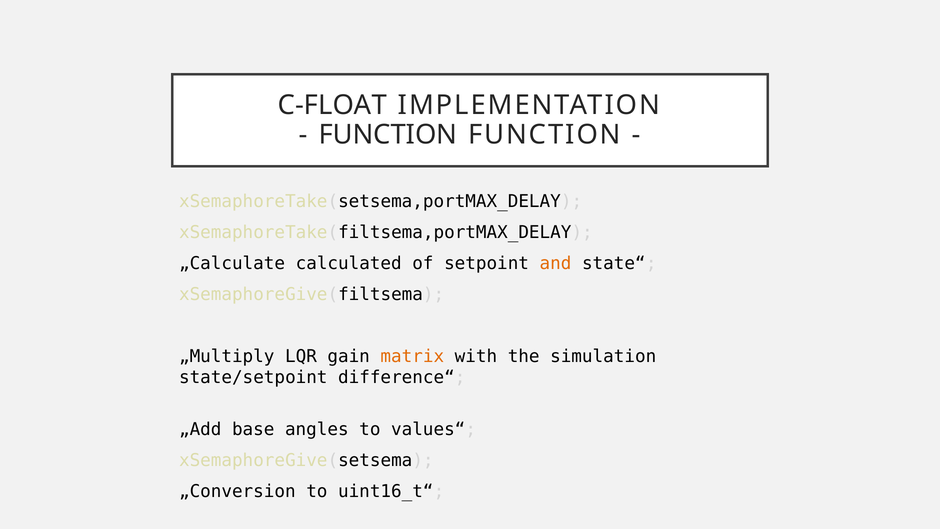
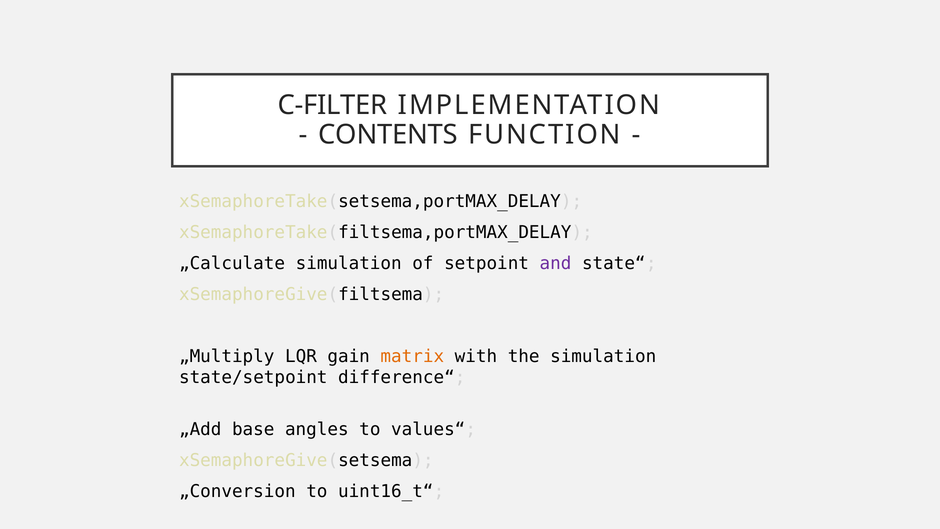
C-FLOAT: C-FLOAT -> C-FILTER
FUNCTION at (388, 135): FUNCTION -> CONTENTS
„Calculate calculated: calculated -> simulation
and colour: orange -> purple
